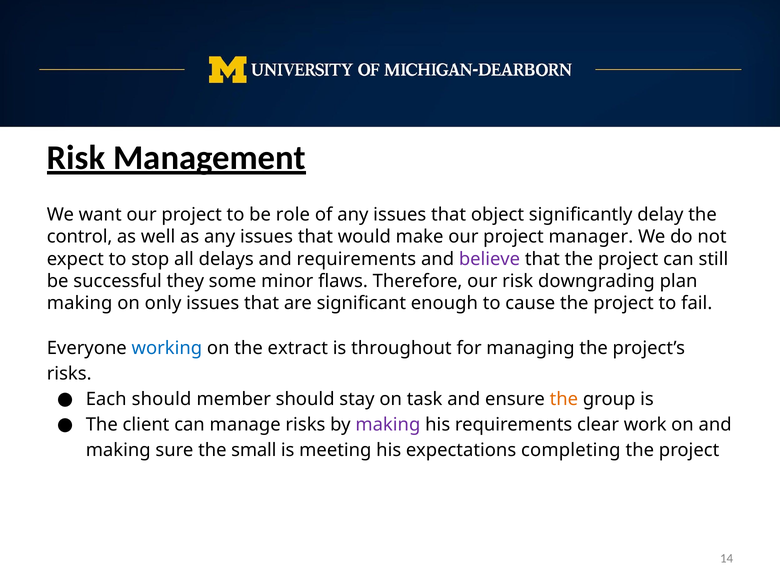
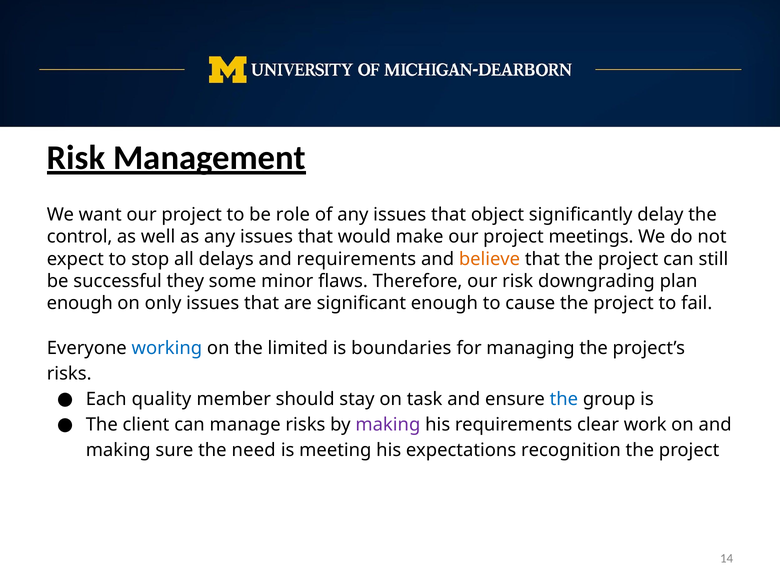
manager: manager -> meetings
believe colour: purple -> orange
making at (80, 303): making -> enough
extract: extract -> limited
throughout: throughout -> boundaries
Each should: should -> quality
the at (564, 399) colour: orange -> blue
small: small -> need
completing: completing -> recognition
